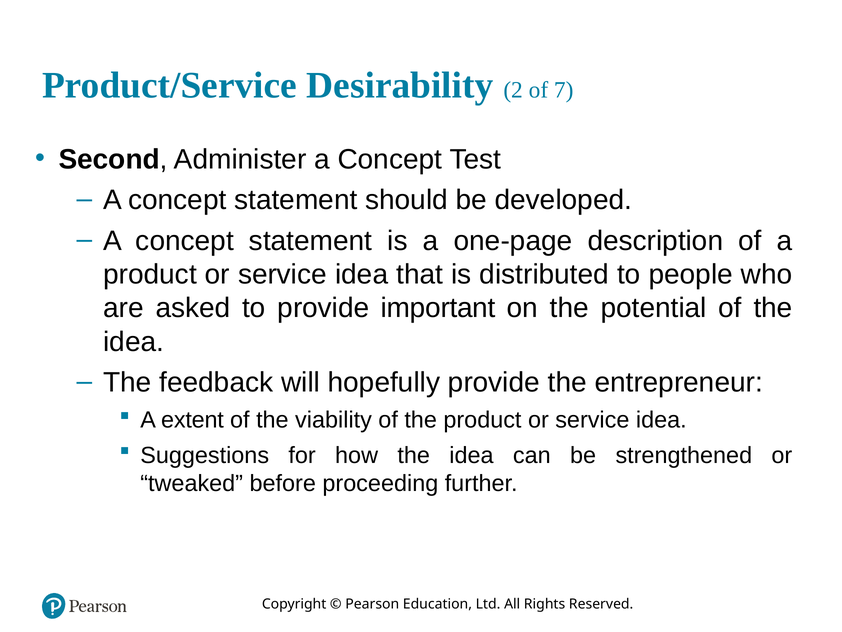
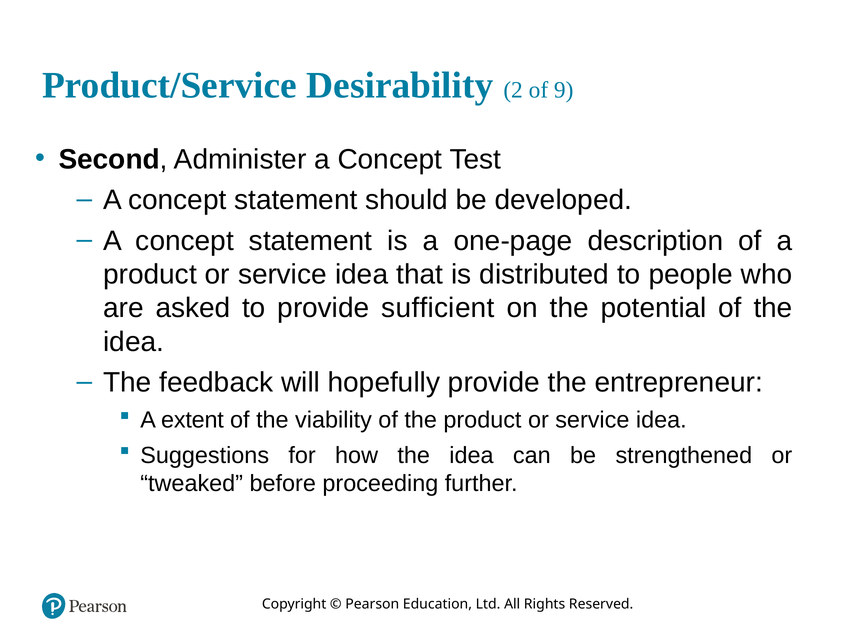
7: 7 -> 9
important: important -> sufficient
